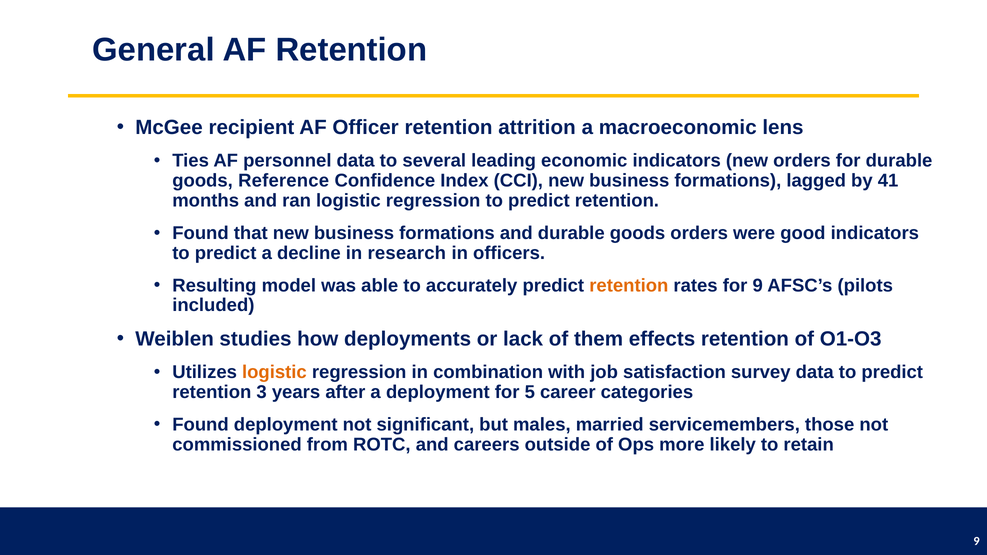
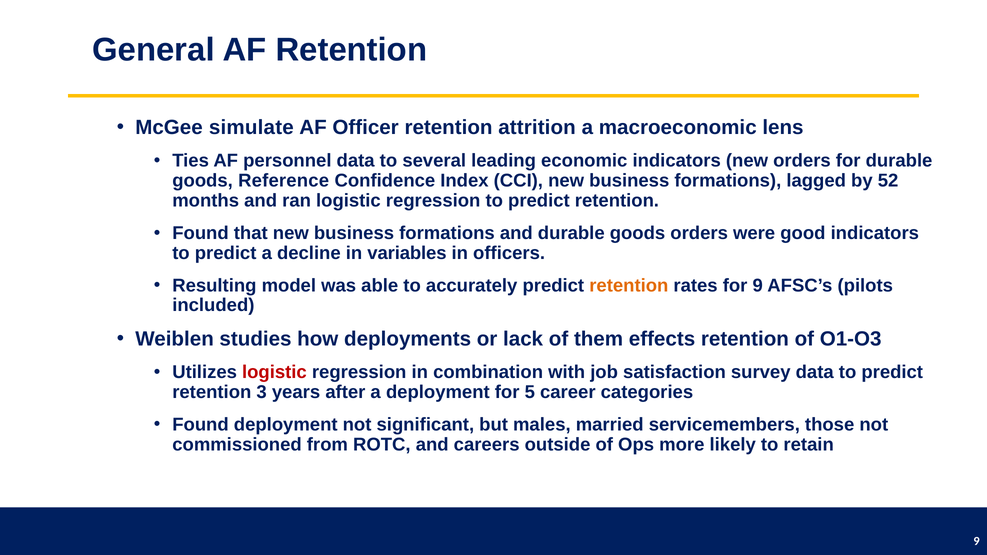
recipient: recipient -> simulate
41: 41 -> 52
research: research -> variables
logistic at (274, 372) colour: orange -> red
